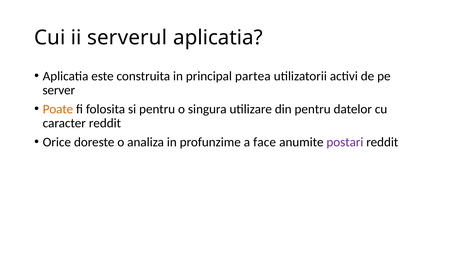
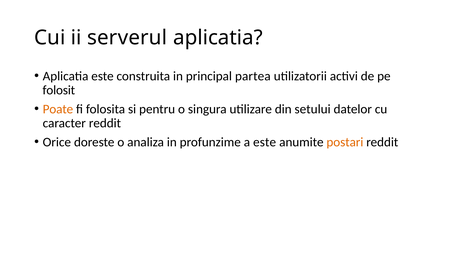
server: server -> folosit
din pentru: pentru -> setului
a face: face -> este
postari colour: purple -> orange
